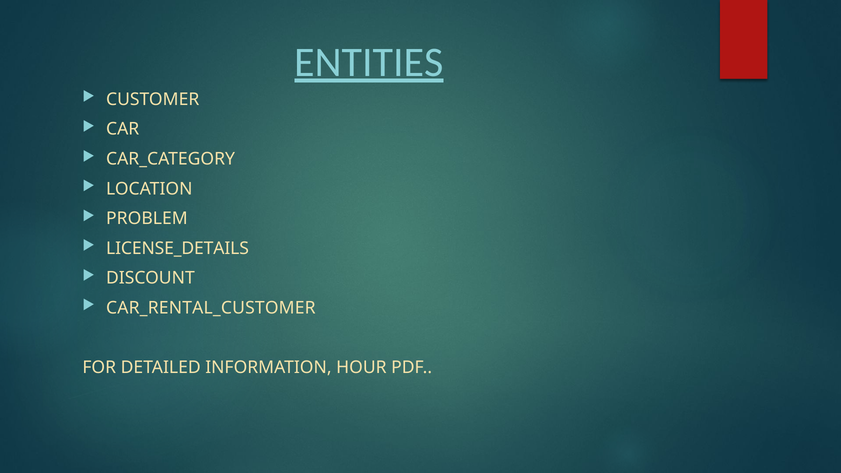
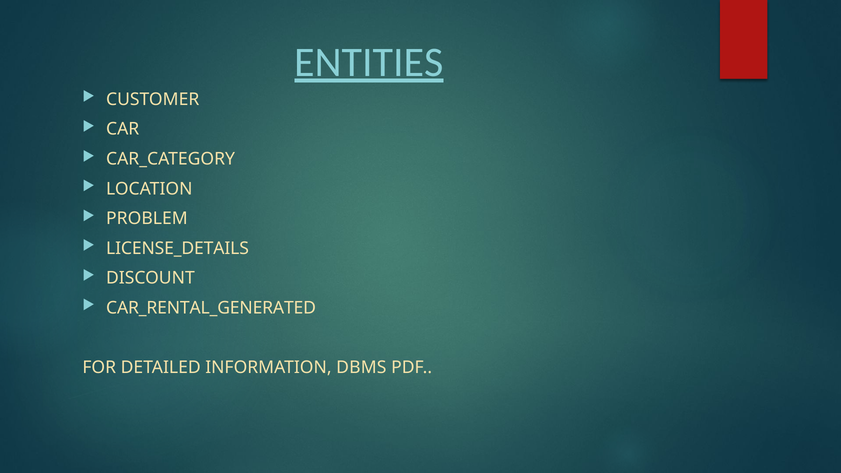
CAR_RENTAL_CUSTOMER: CAR_RENTAL_CUSTOMER -> CAR_RENTAL_GENERATED
HOUR: HOUR -> DBMS
